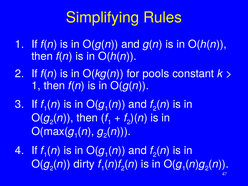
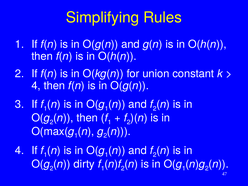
pools: pools -> union
1 at (36, 86): 1 -> 4
